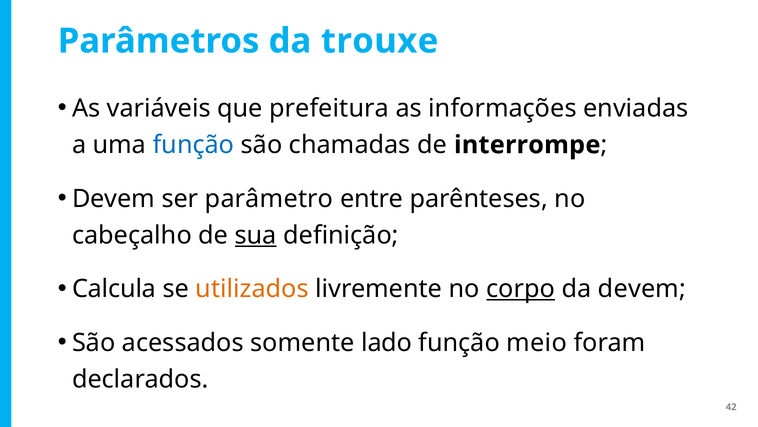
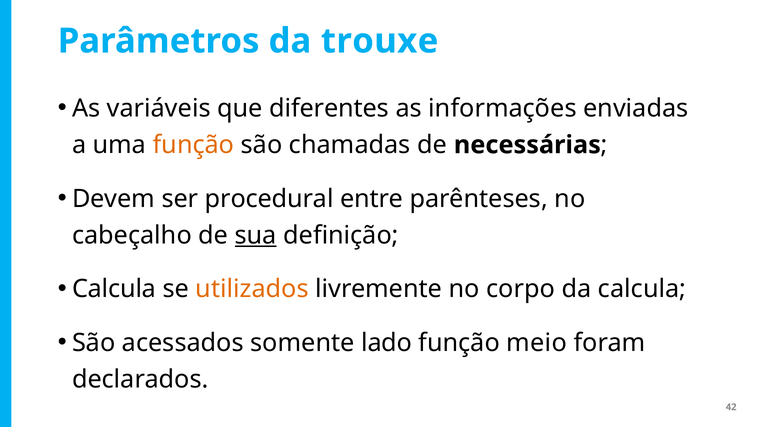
prefeitura: prefeitura -> diferentes
função at (193, 145) colour: blue -> orange
interrompe: interrompe -> necessárias
parâmetro: parâmetro -> procedural
corpo underline: present -> none
da devem: devem -> calcula
